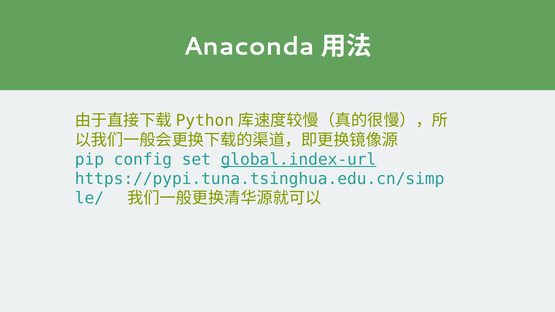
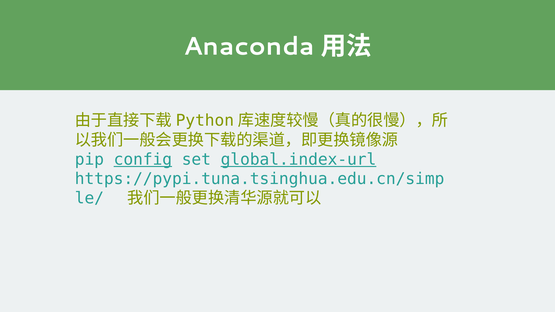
config underline: none -> present
